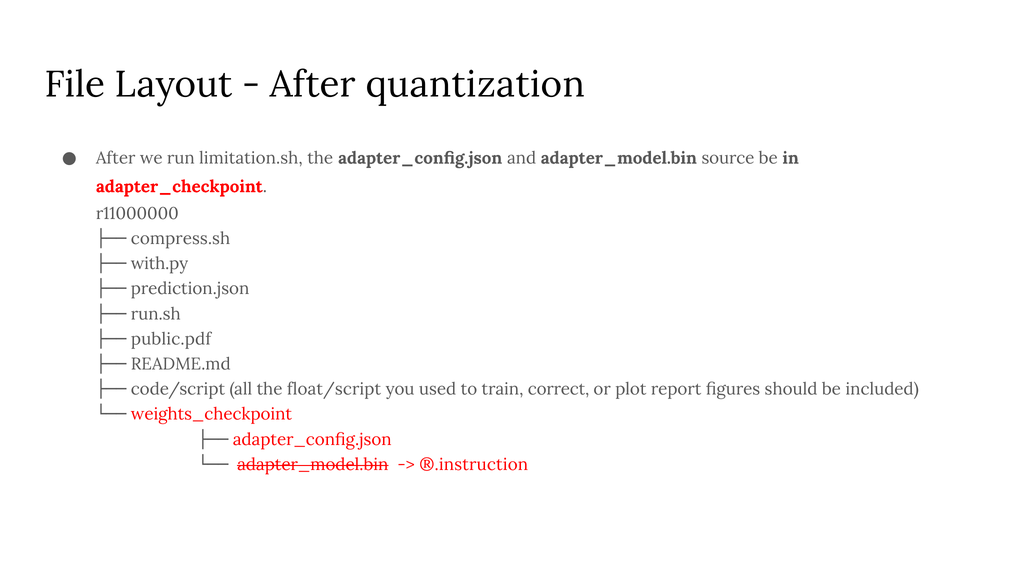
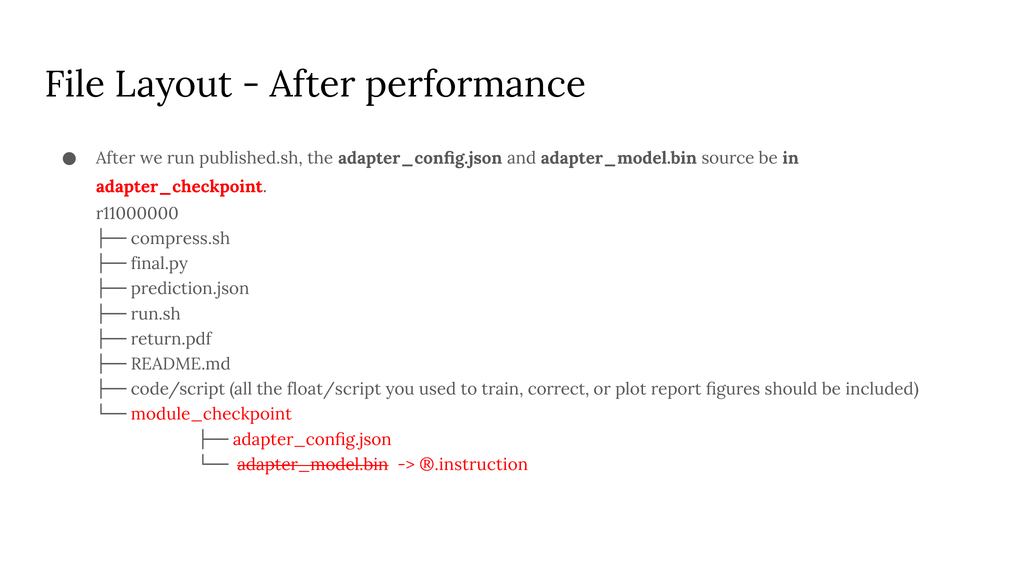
quantization: quantization -> performance
limitation.sh: limitation.sh -> published.sh
with.py: with.py -> final.py
public.pdf: public.pdf -> return.pdf
weights_checkpoint: weights_checkpoint -> module_checkpoint
